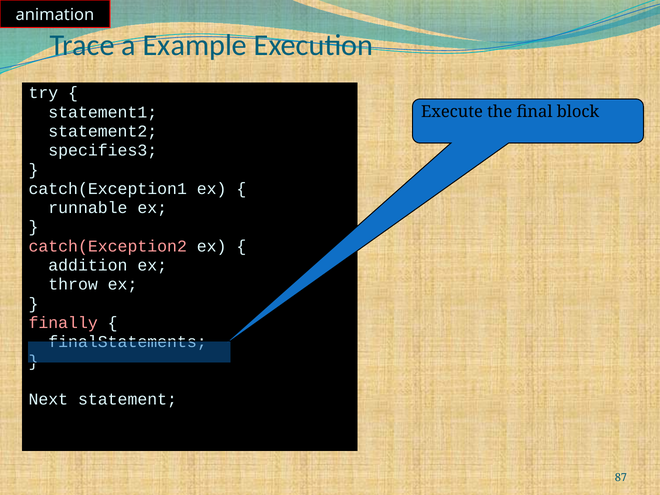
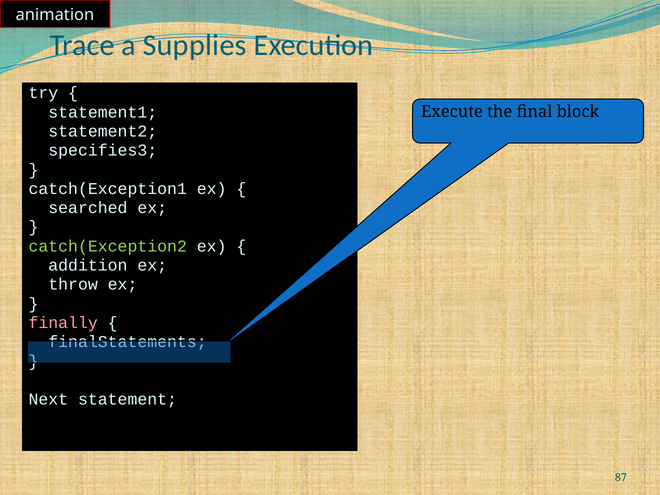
Example: Example -> Supplies
runnable: runnable -> searched
catch(Exception2 colour: pink -> light green
